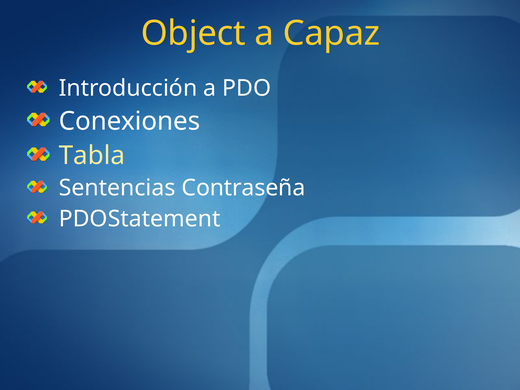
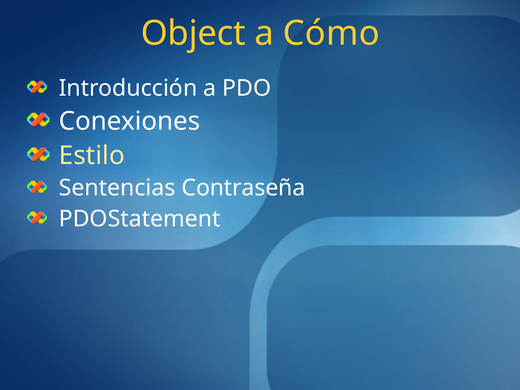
Capaz: Capaz -> Cómo
Tabla: Tabla -> Estilo
